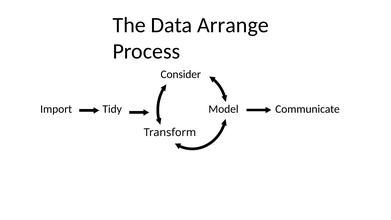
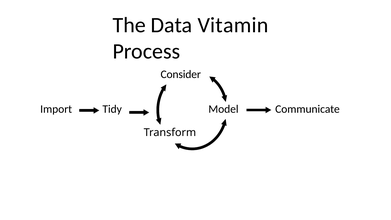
Arrange: Arrange -> Vitamin
